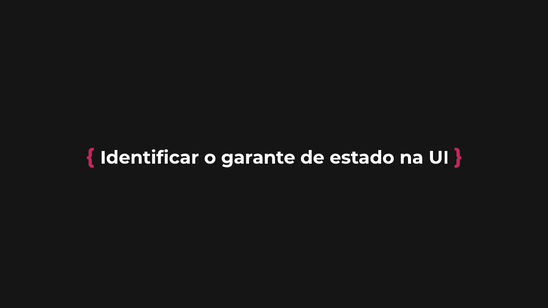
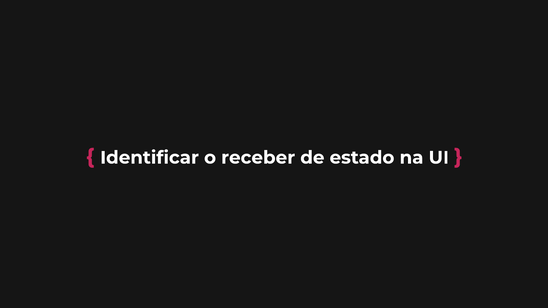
garante: garante -> receber
